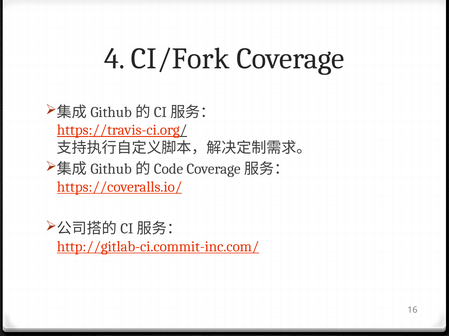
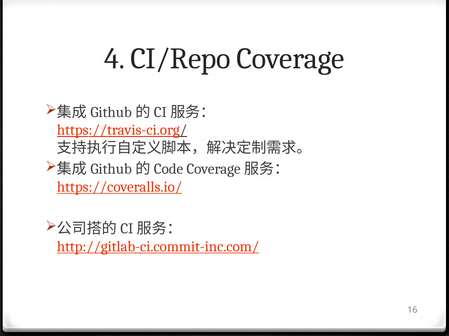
CI/Fork: CI/Fork -> CI/Repo
